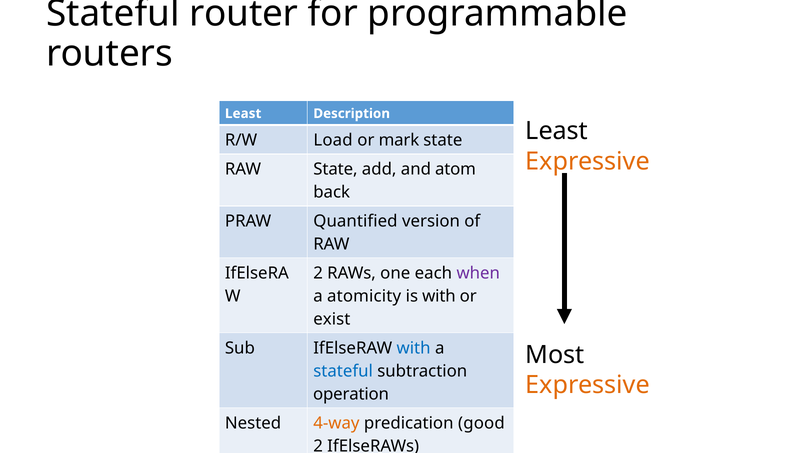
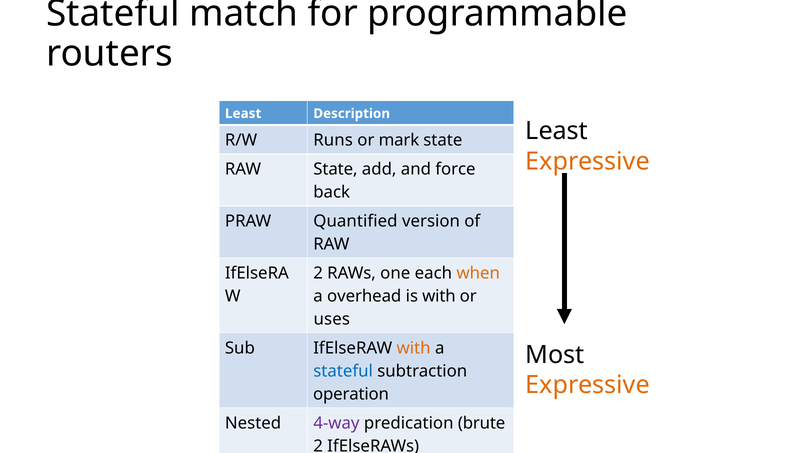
router: router -> match
Load: Load -> Runs
atom: atom -> force
when colour: purple -> orange
atomicity: atomicity -> overhead
exist: exist -> uses
with at (414, 349) colour: blue -> orange
4-way colour: orange -> purple
good: good -> brute
